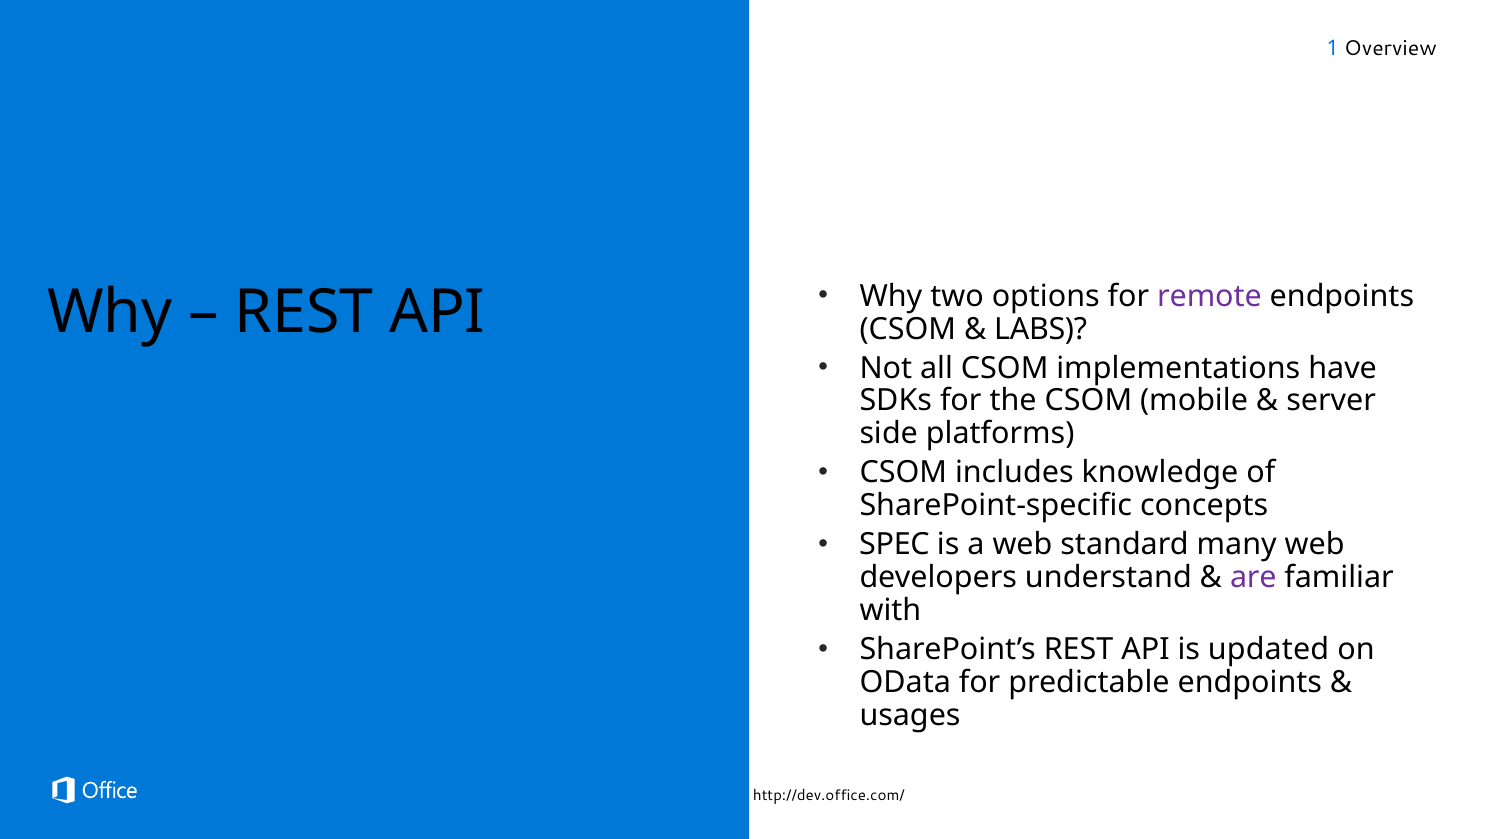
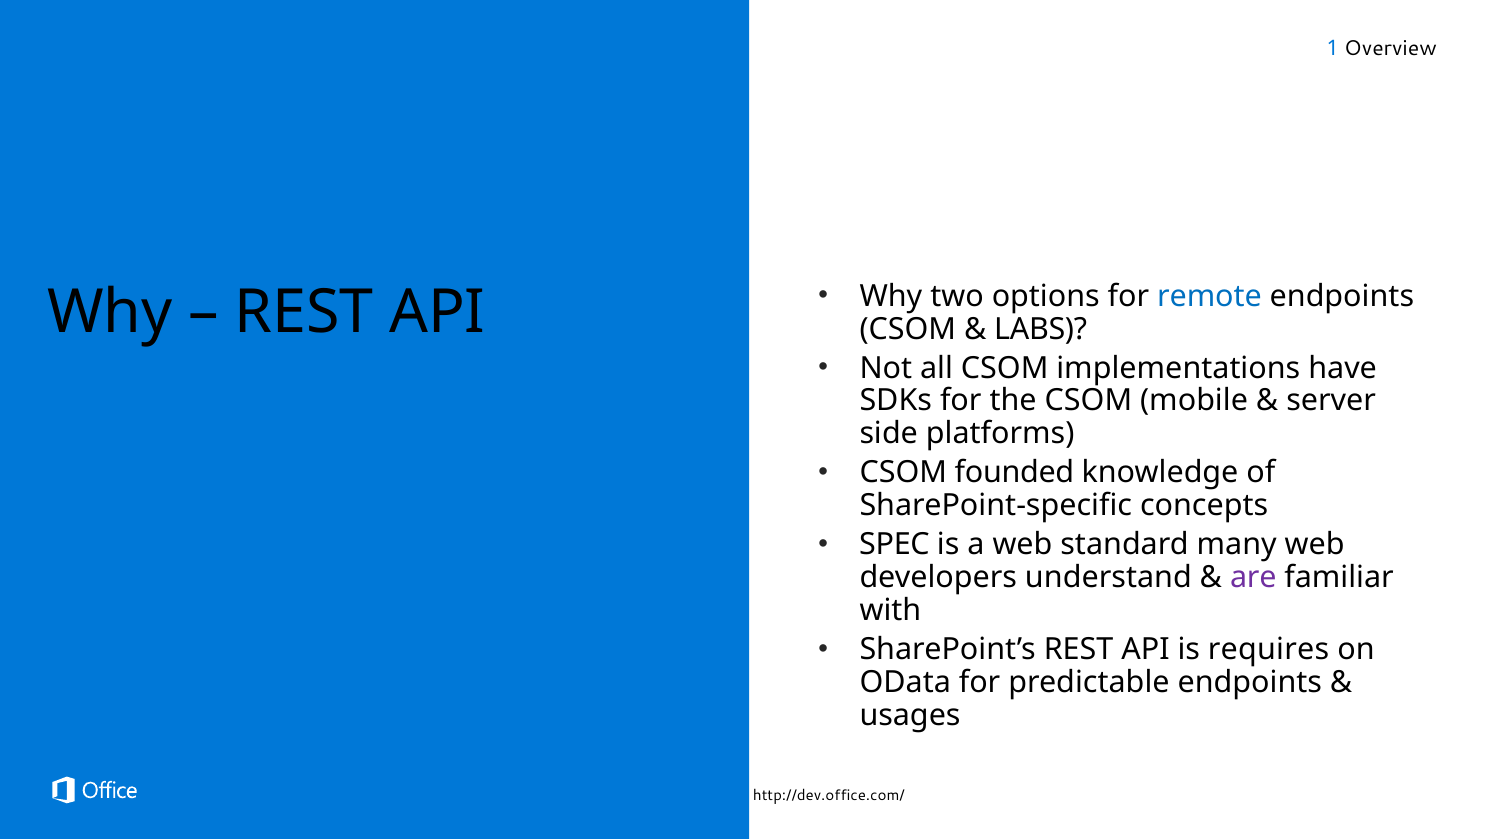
remote colour: purple -> blue
includes: includes -> founded
updated: updated -> requires
